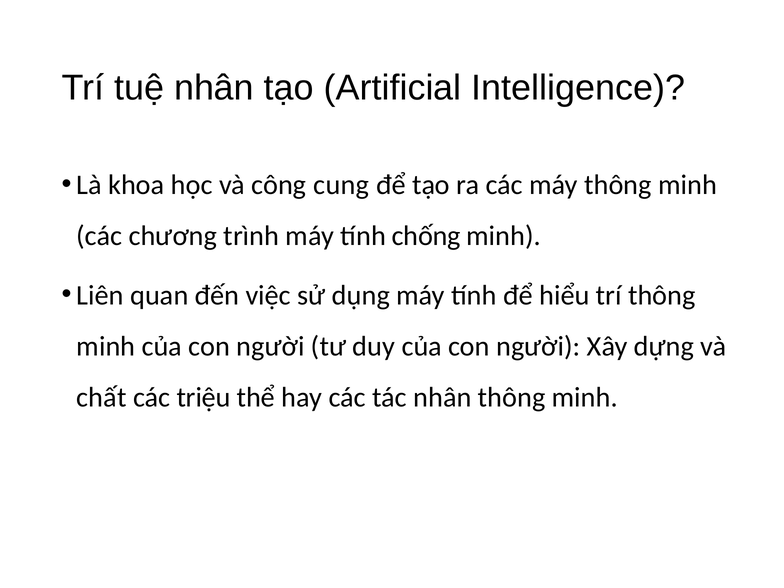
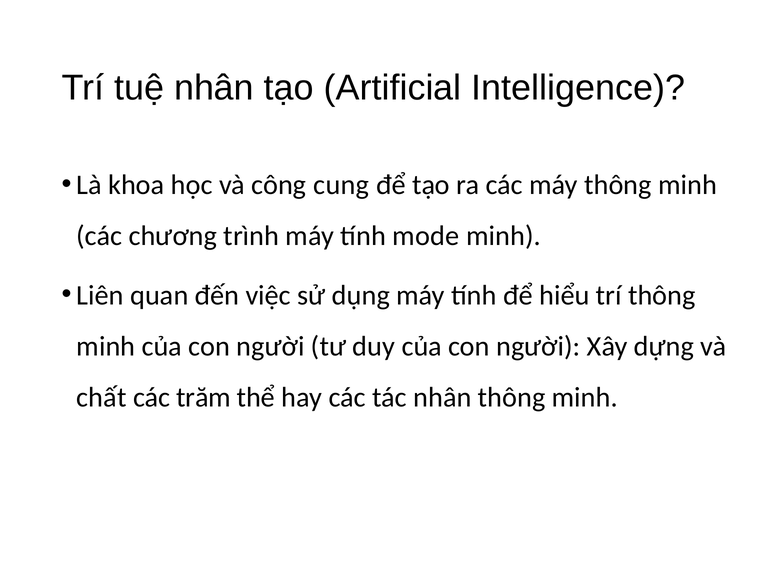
chống: chống -> mode
triệu: triệu -> trăm
